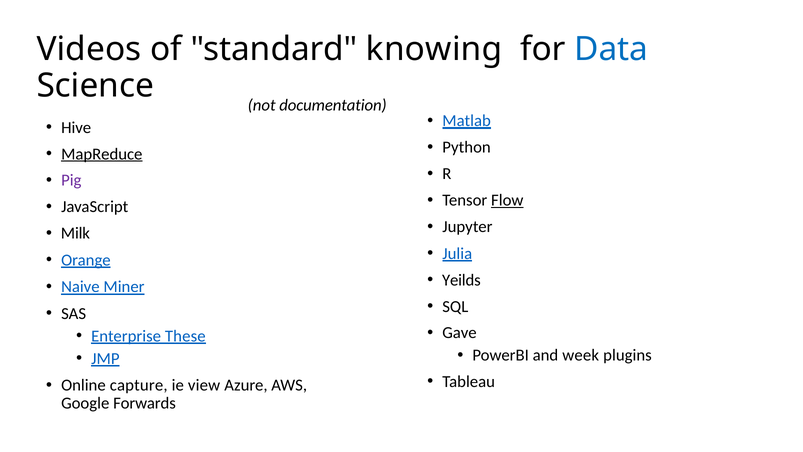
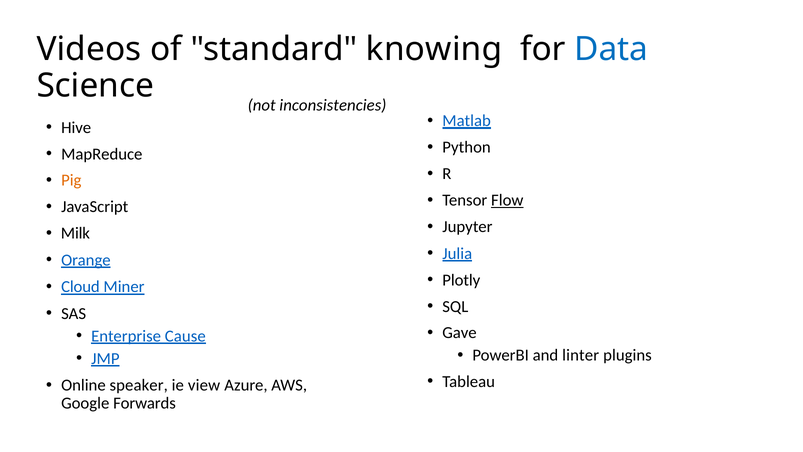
documentation: documentation -> inconsistencies
MapReduce underline: present -> none
Pig colour: purple -> orange
Yeilds: Yeilds -> Plotly
Naive: Naive -> Cloud
These: These -> Cause
week: week -> linter
capture: capture -> speaker
